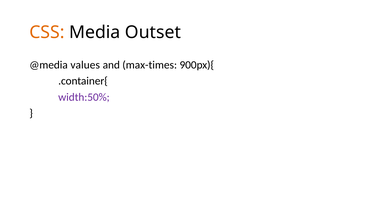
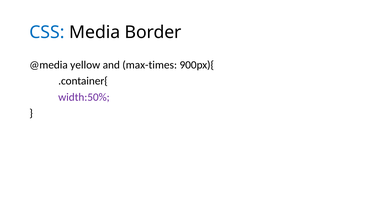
CSS colour: orange -> blue
Outset: Outset -> Border
values: values -> yellow
